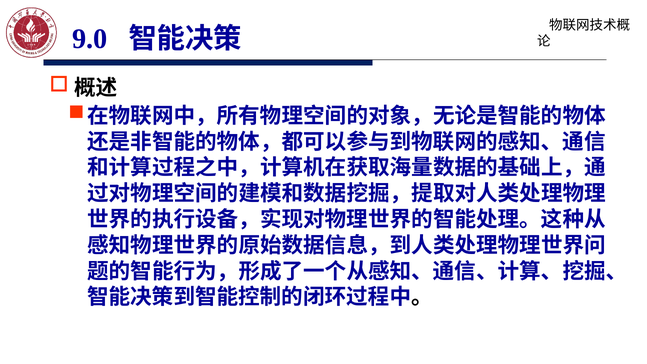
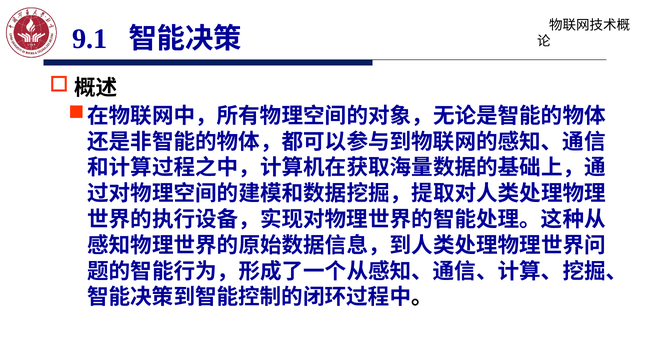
9.0: 9.0 -> 9.1
